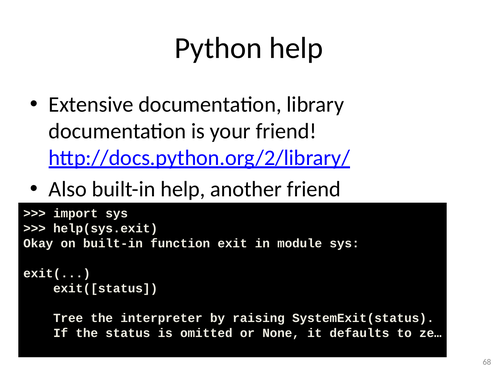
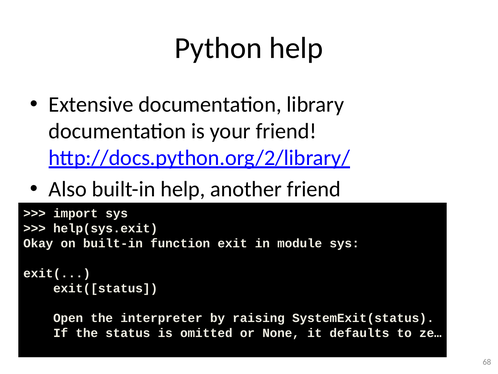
Tree: Tree -> Open
